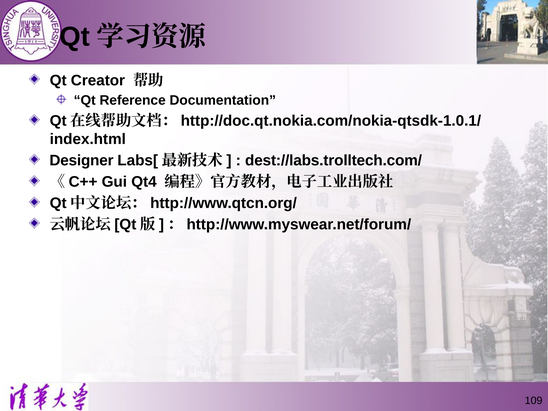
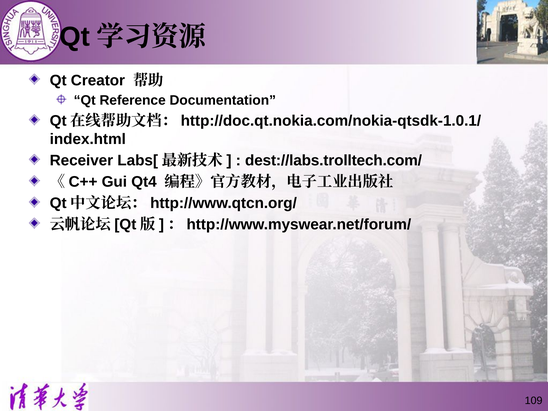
Designer: Designer -> Receiver
